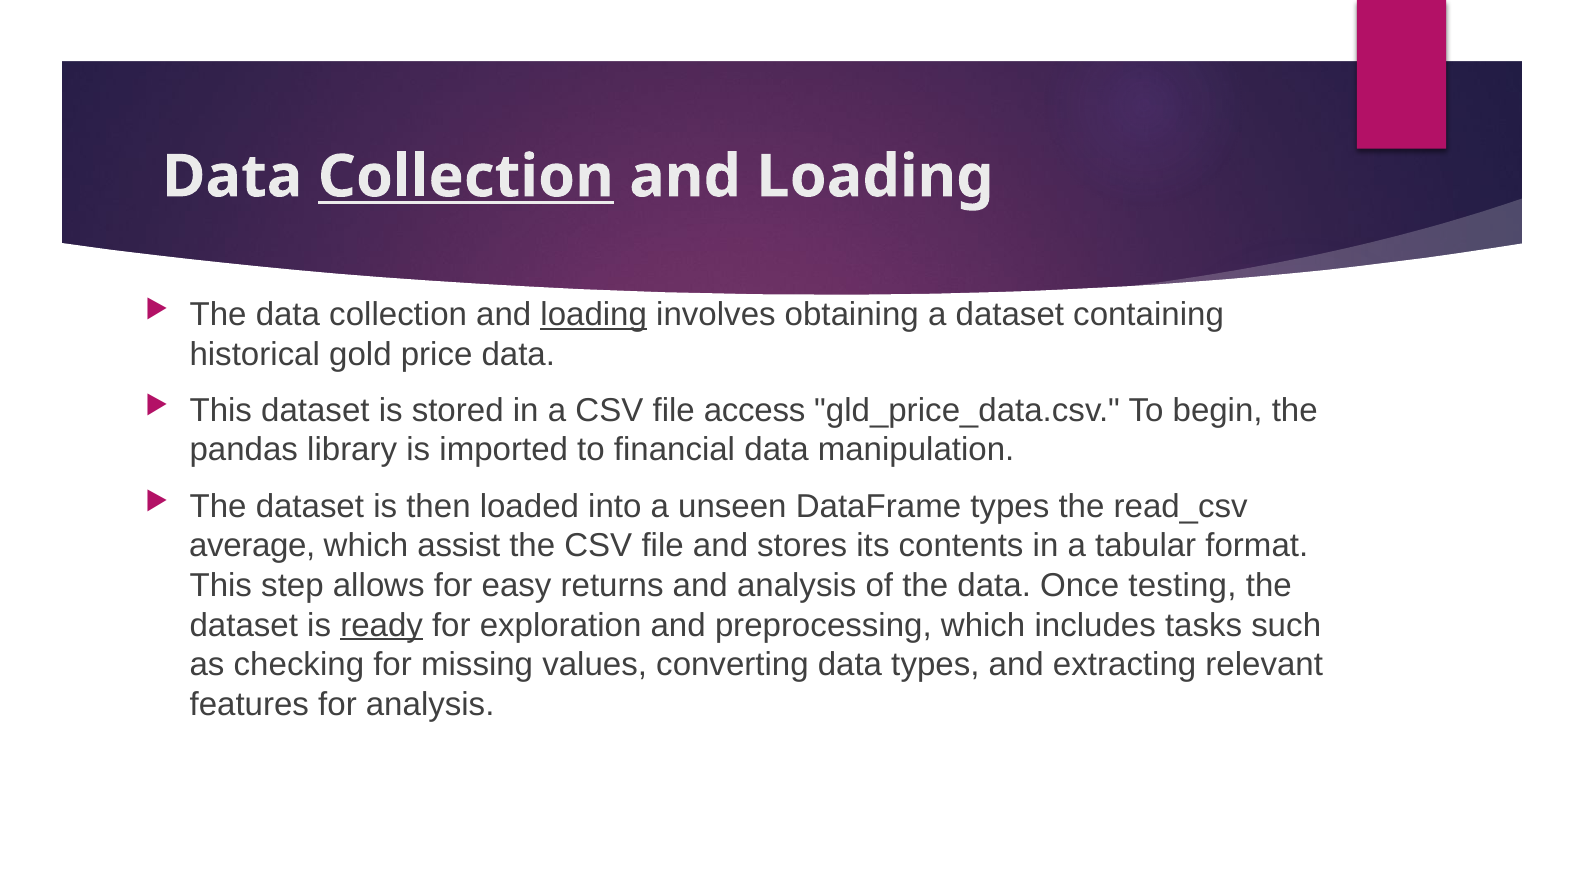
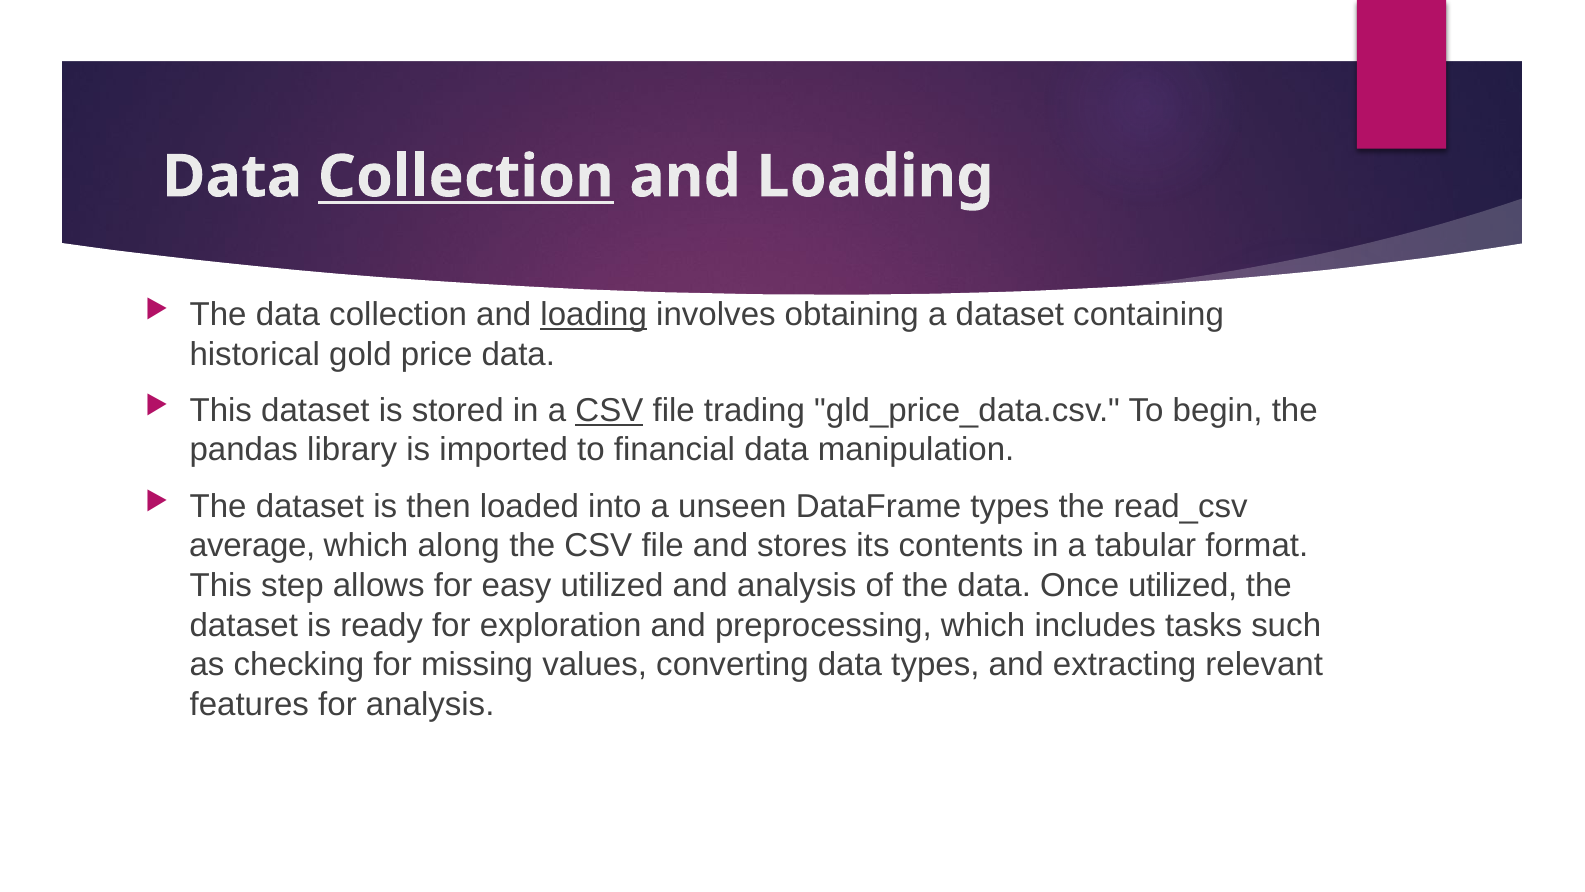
CSV at (609, 410) underline: none -> present
access: access -> trading
assist: assist -> along
easy returns: returns -> utilized
Once testing: testing -> utilized
ready underline: present -> none
